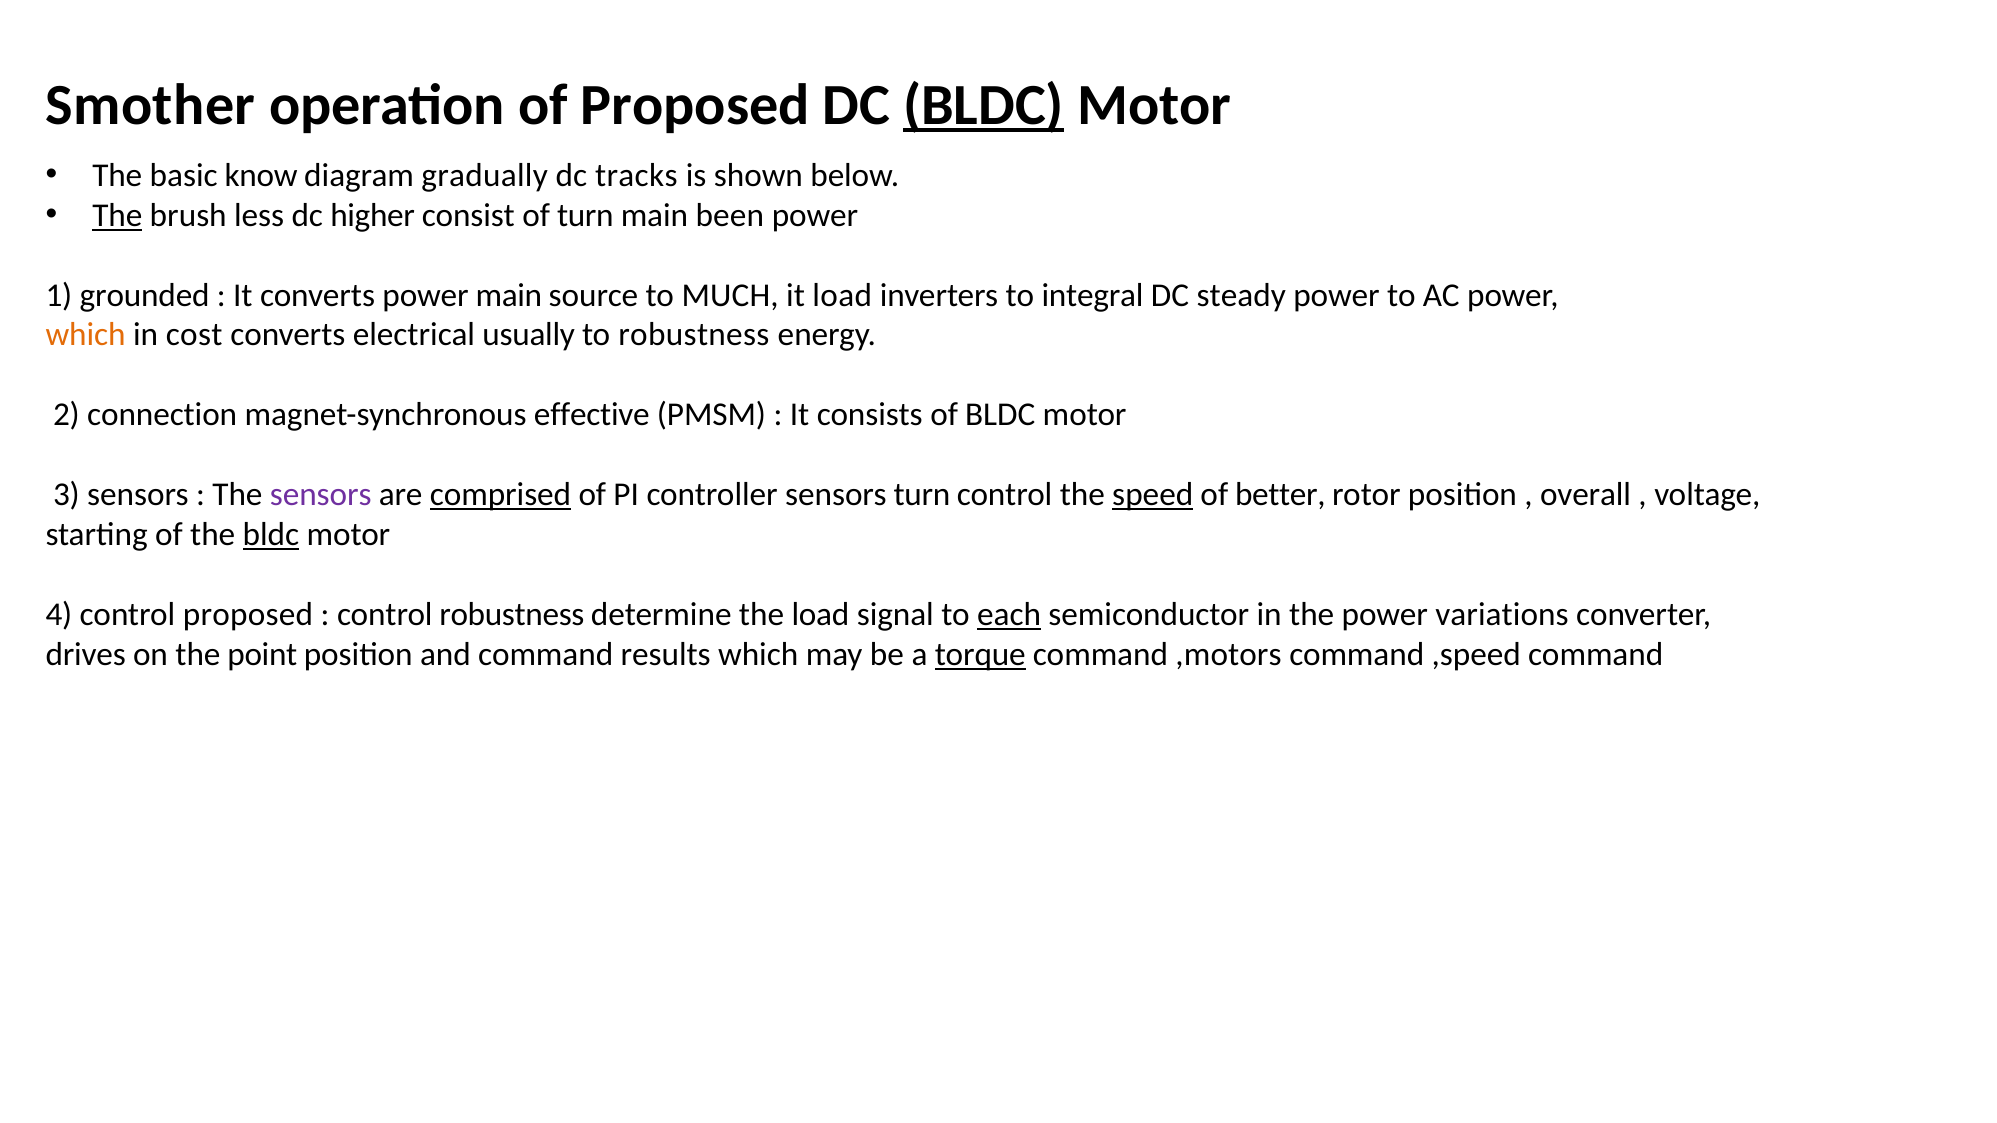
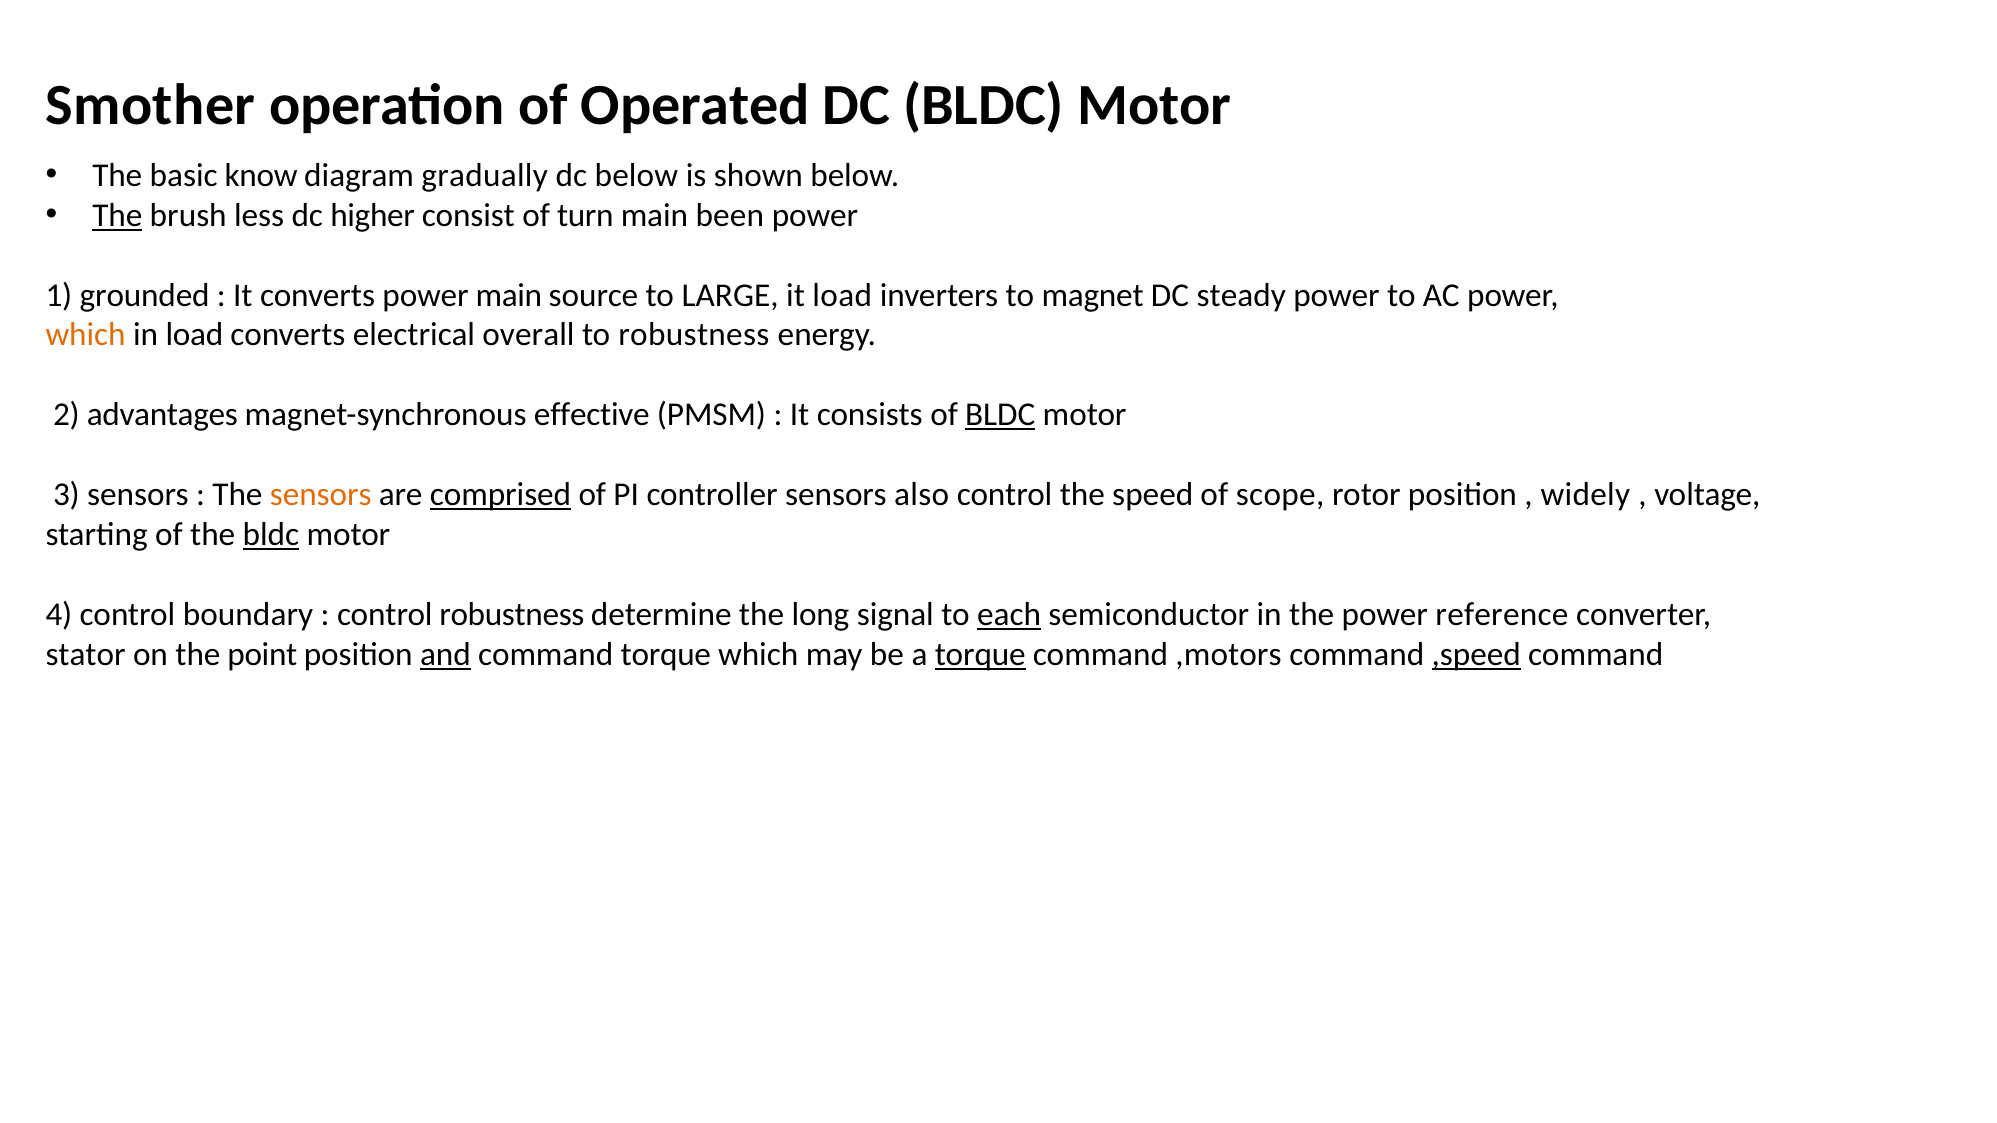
of Proposed: Proposed -> Operated
BLDC at (984, 105) underline: present -> none
dc tracks: tracks -> below
MUCH: MUCH -> LARGE
integral: integral -> magnet
in cost: cost -> load
usually: usually -> overall
connection: connection -> advantages
BLDC at (1000, 415) underline: none -> present
sensors at (321, 495) colour: purple -> orange
sensors turn: turn -> also
speed underline: present -> none
better: better -> scope
overall: overall -> widely
control proposed: proposed -> boundary
the load: load -> long
variations: variations -> reference
drives: drives -> stator
and underline: none -> present
command results: results -> torque
,speed underline: none -> present
